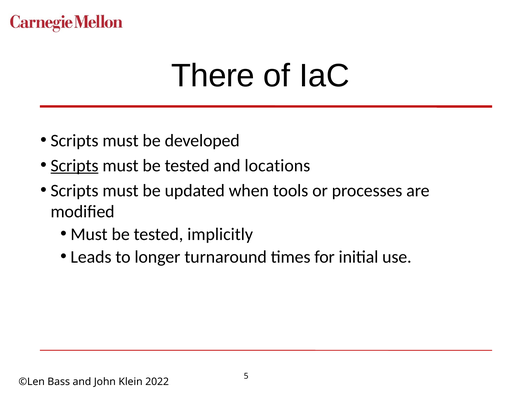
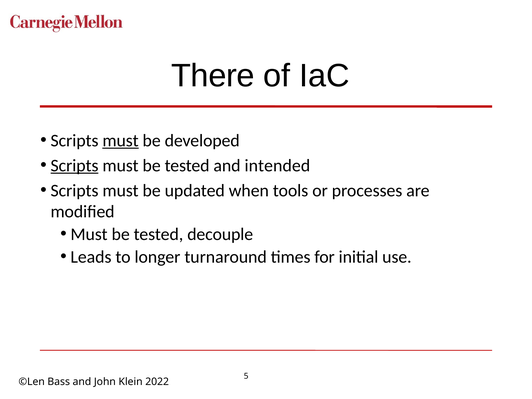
must at (121, 141) underline: none -> present
locations: locations -> intended
implicitly: implicitly -> decouple
